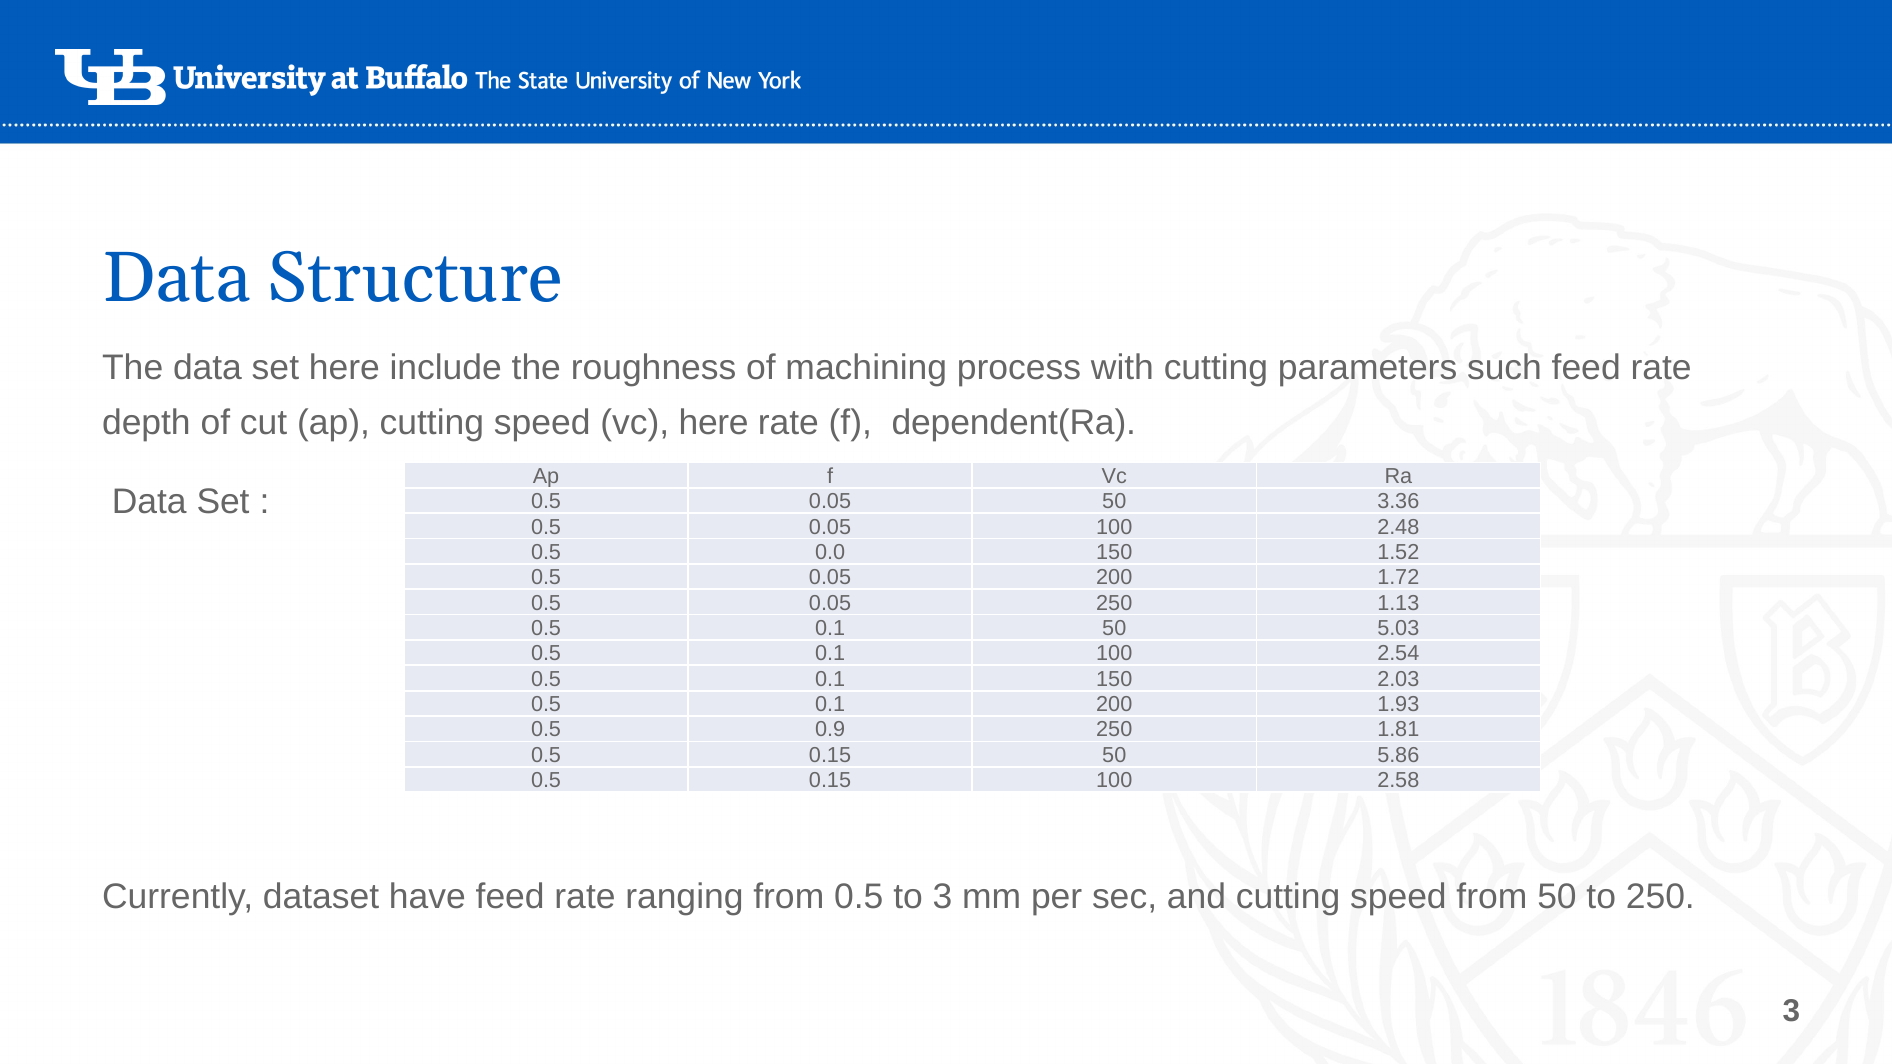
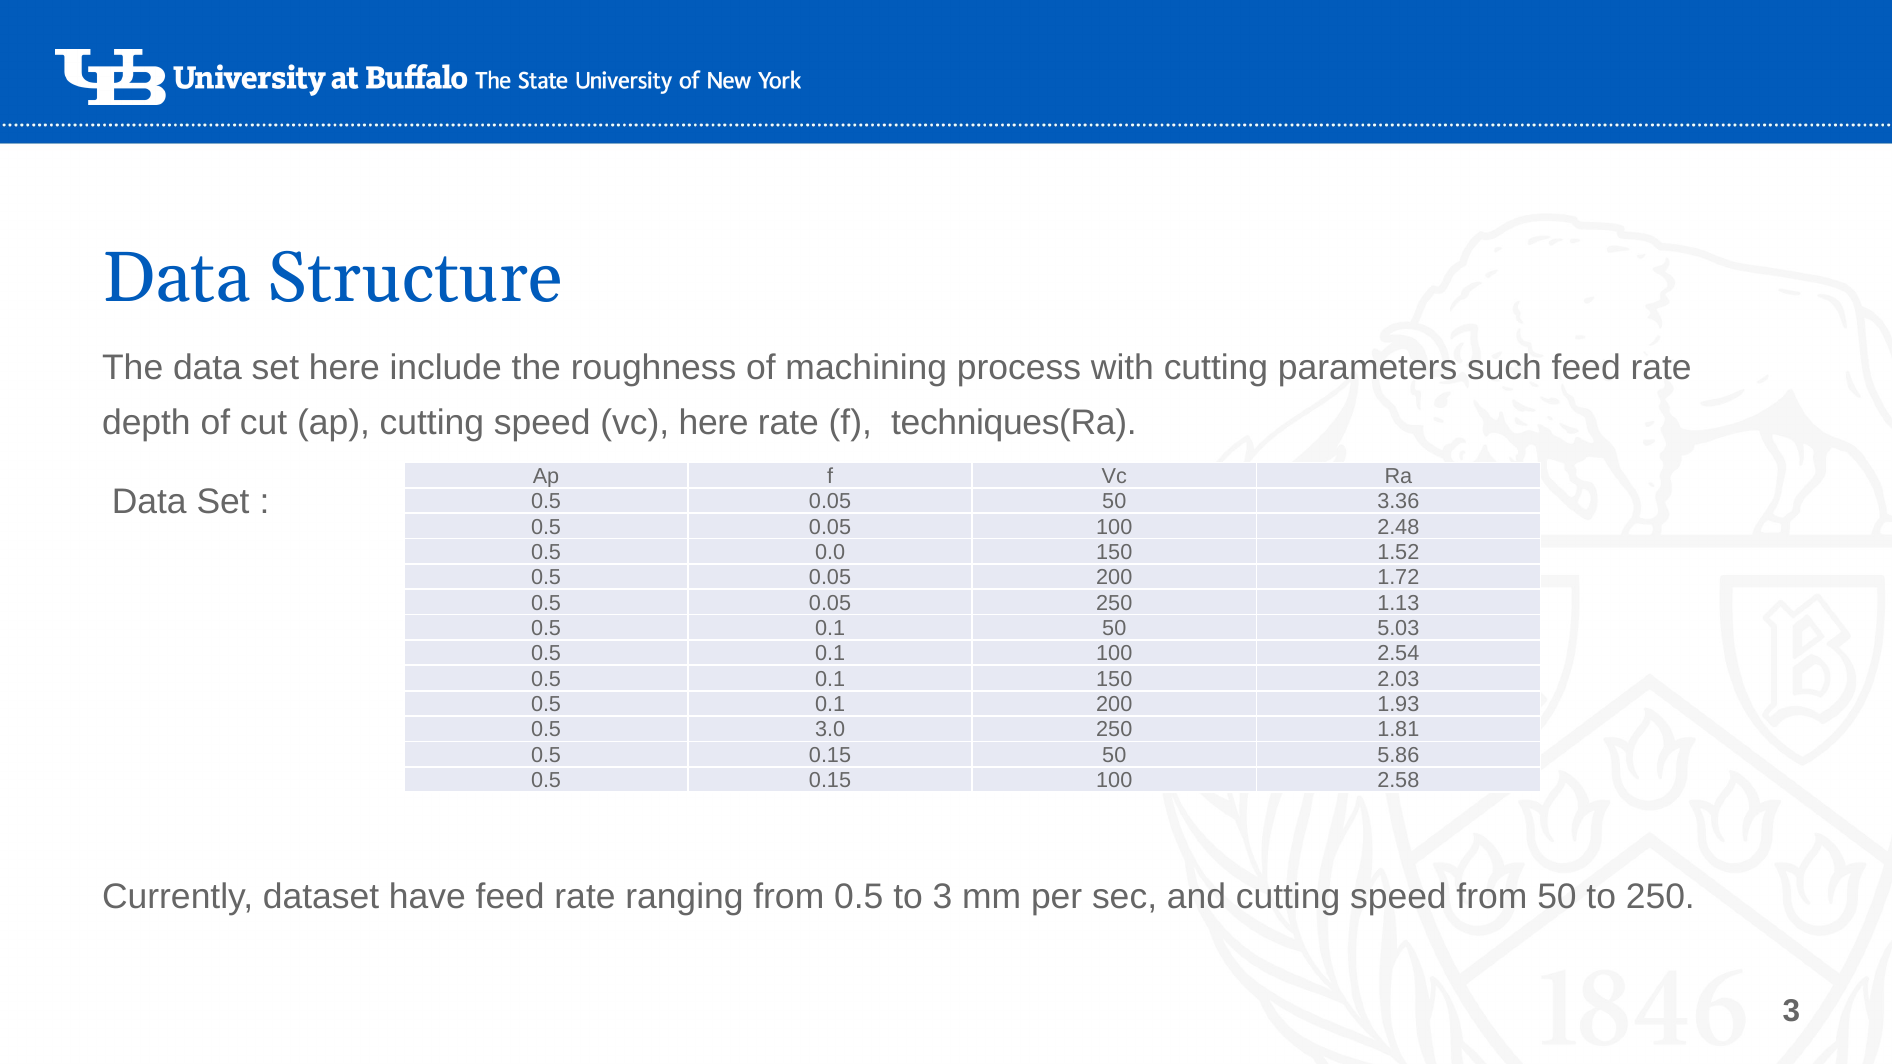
dependent(Ra: dependent(Ra -> techniques(Ra
0.9: 0.9 -> 3.0
